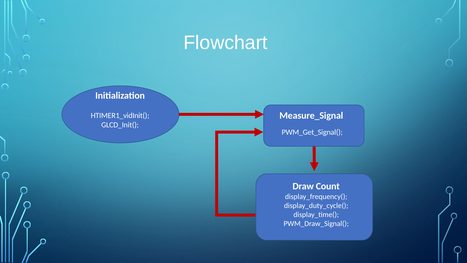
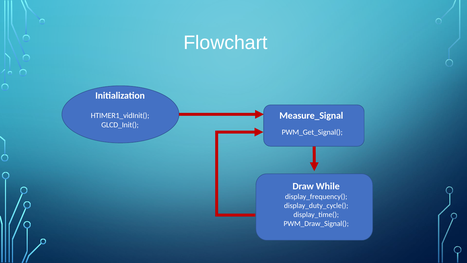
Draw Count: Count -> While
